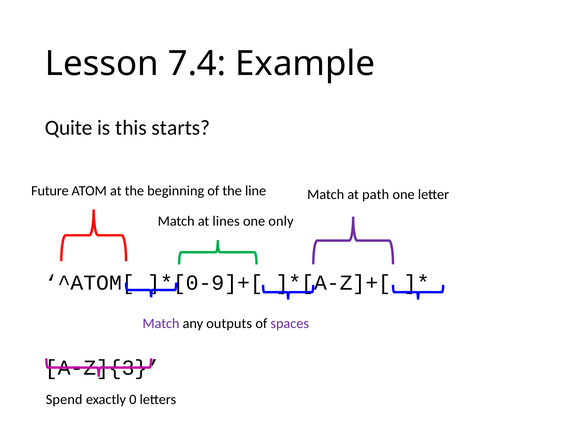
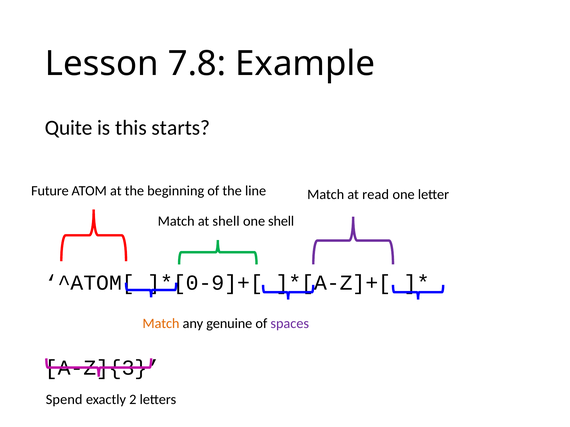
7.4: 7.4 -> 7.8
path: path -> read
at lines: lines -> shell
one only: only -> shell
Match at (161, 324) colour: purple -> orange
outputs: outputs -> genuine
0: 0 -> 2
